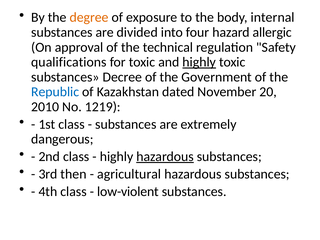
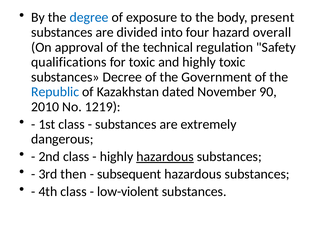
degree colour: orange -> blue
internal: internal -> present
allergic: allergic -> overall
highly at (199, 62) underline: present -> none
20: 20 -> 90
agricultural: agricultural -> subsequent
